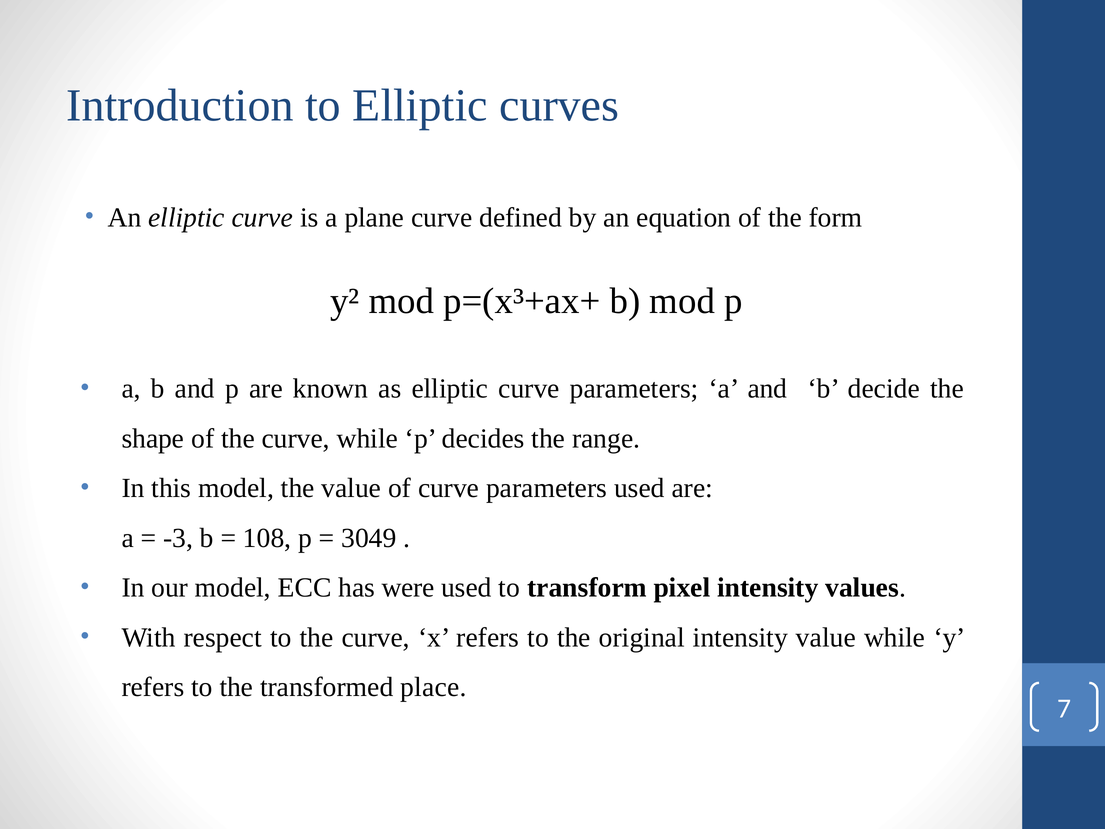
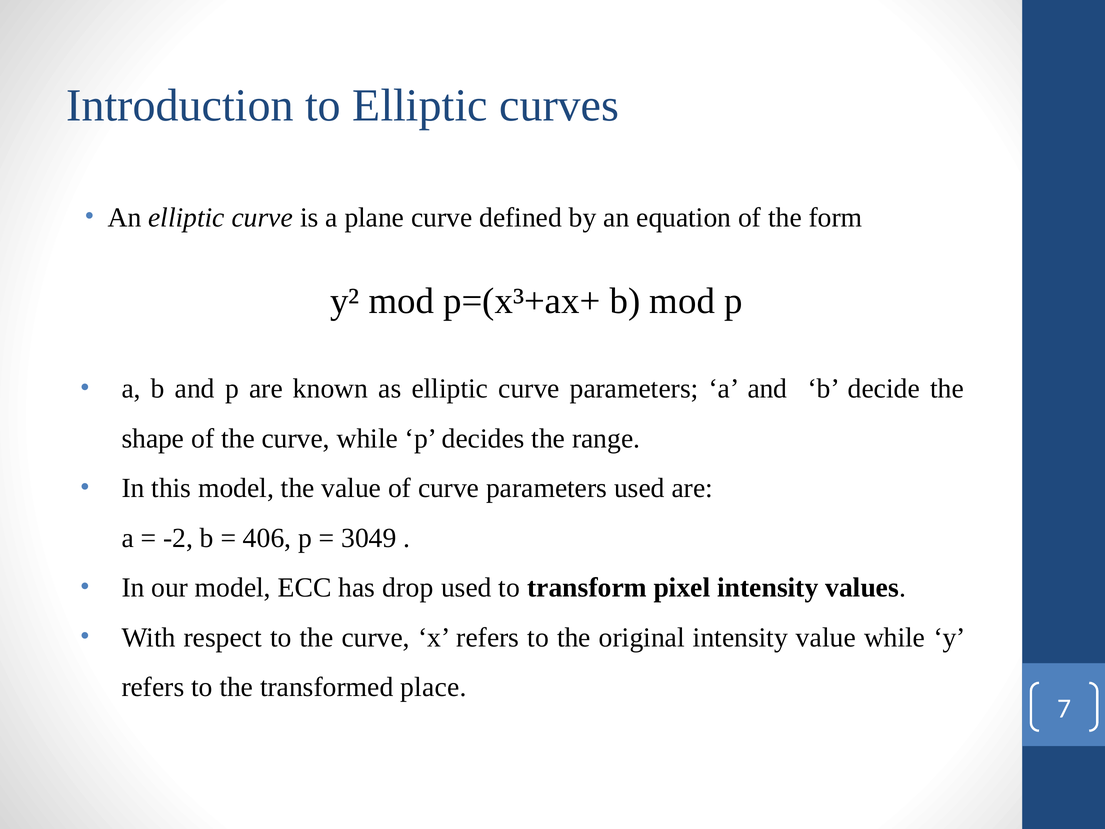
-3: -3 -> -2
108: 108 -> 406
were: were -> drop
